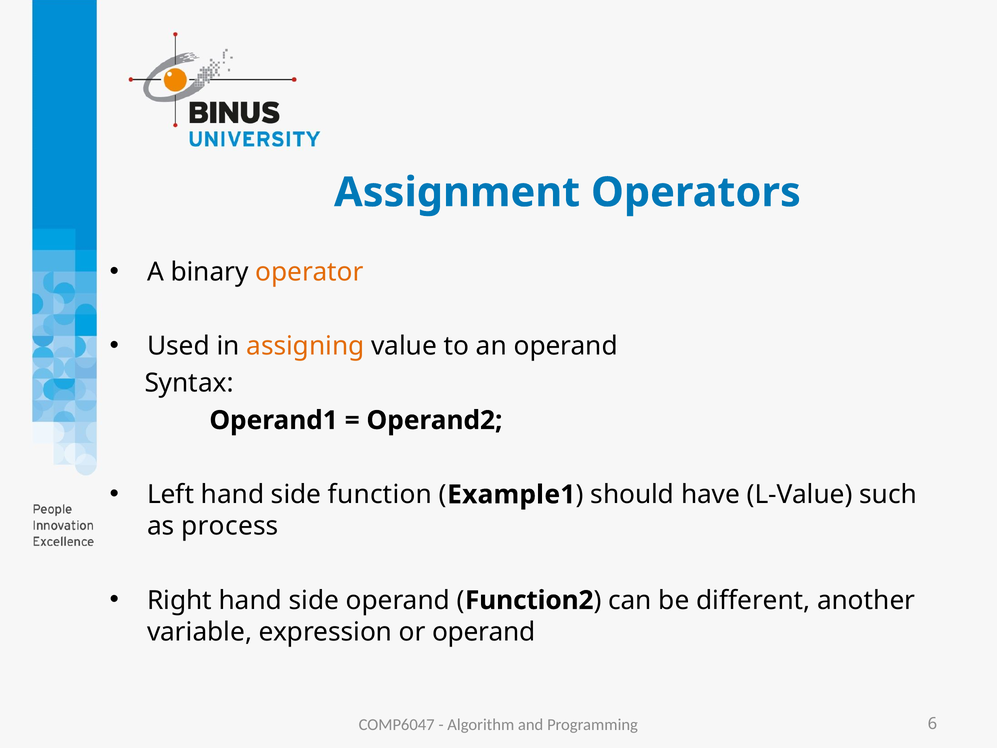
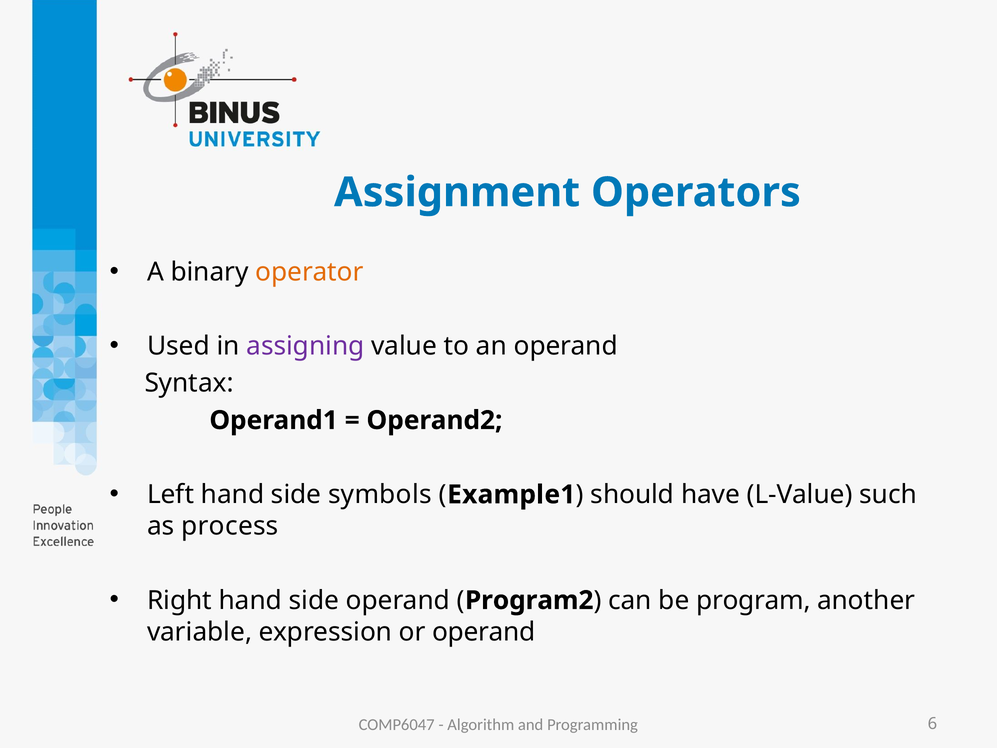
assigning colour: orange -> purple
function: function -> symbols
Function2: Function2 -> Program2
different: different -> program
